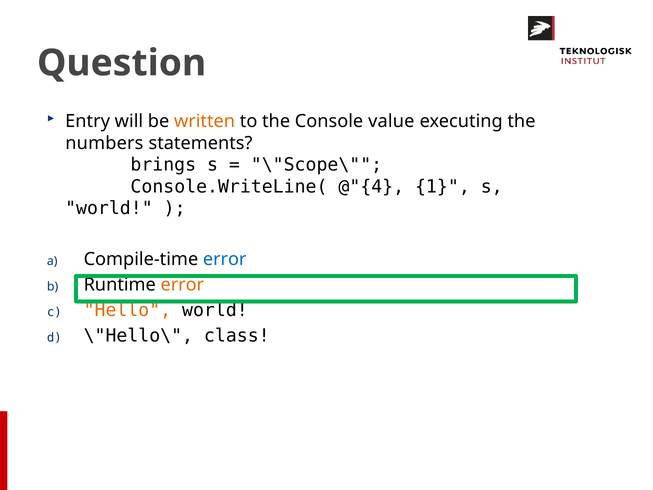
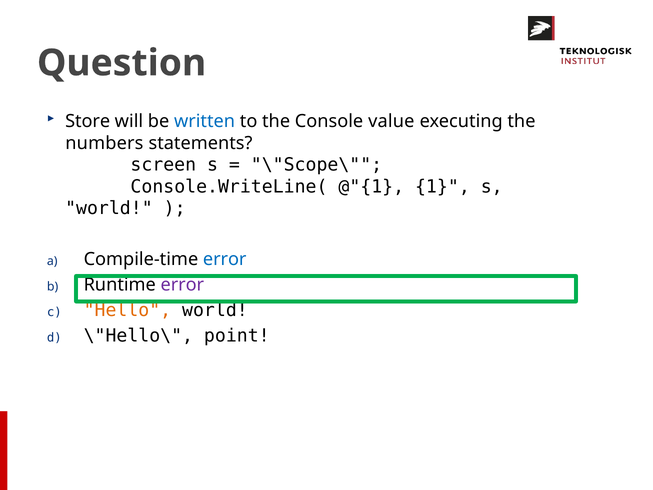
Entry: Entry -> Store
written colour: orange -> blue
brings: brings -> screen
@"{4: @"{4 -> @"{1
error at (182, 285) colour: orange -> purple
class: class -> point
